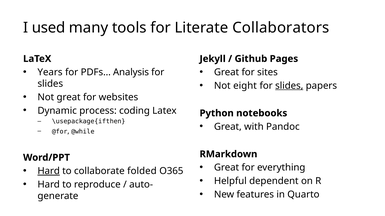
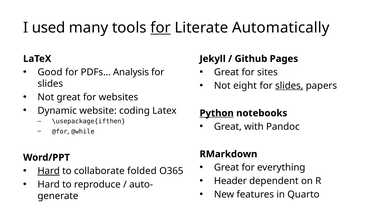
for at (161, 28) underline: none -> present
Collaborators: Collaborators -> Automatically
Years: Years -> Good
process: process -> website
Python underline: none -> present
Helpful: Helpful -> Header
